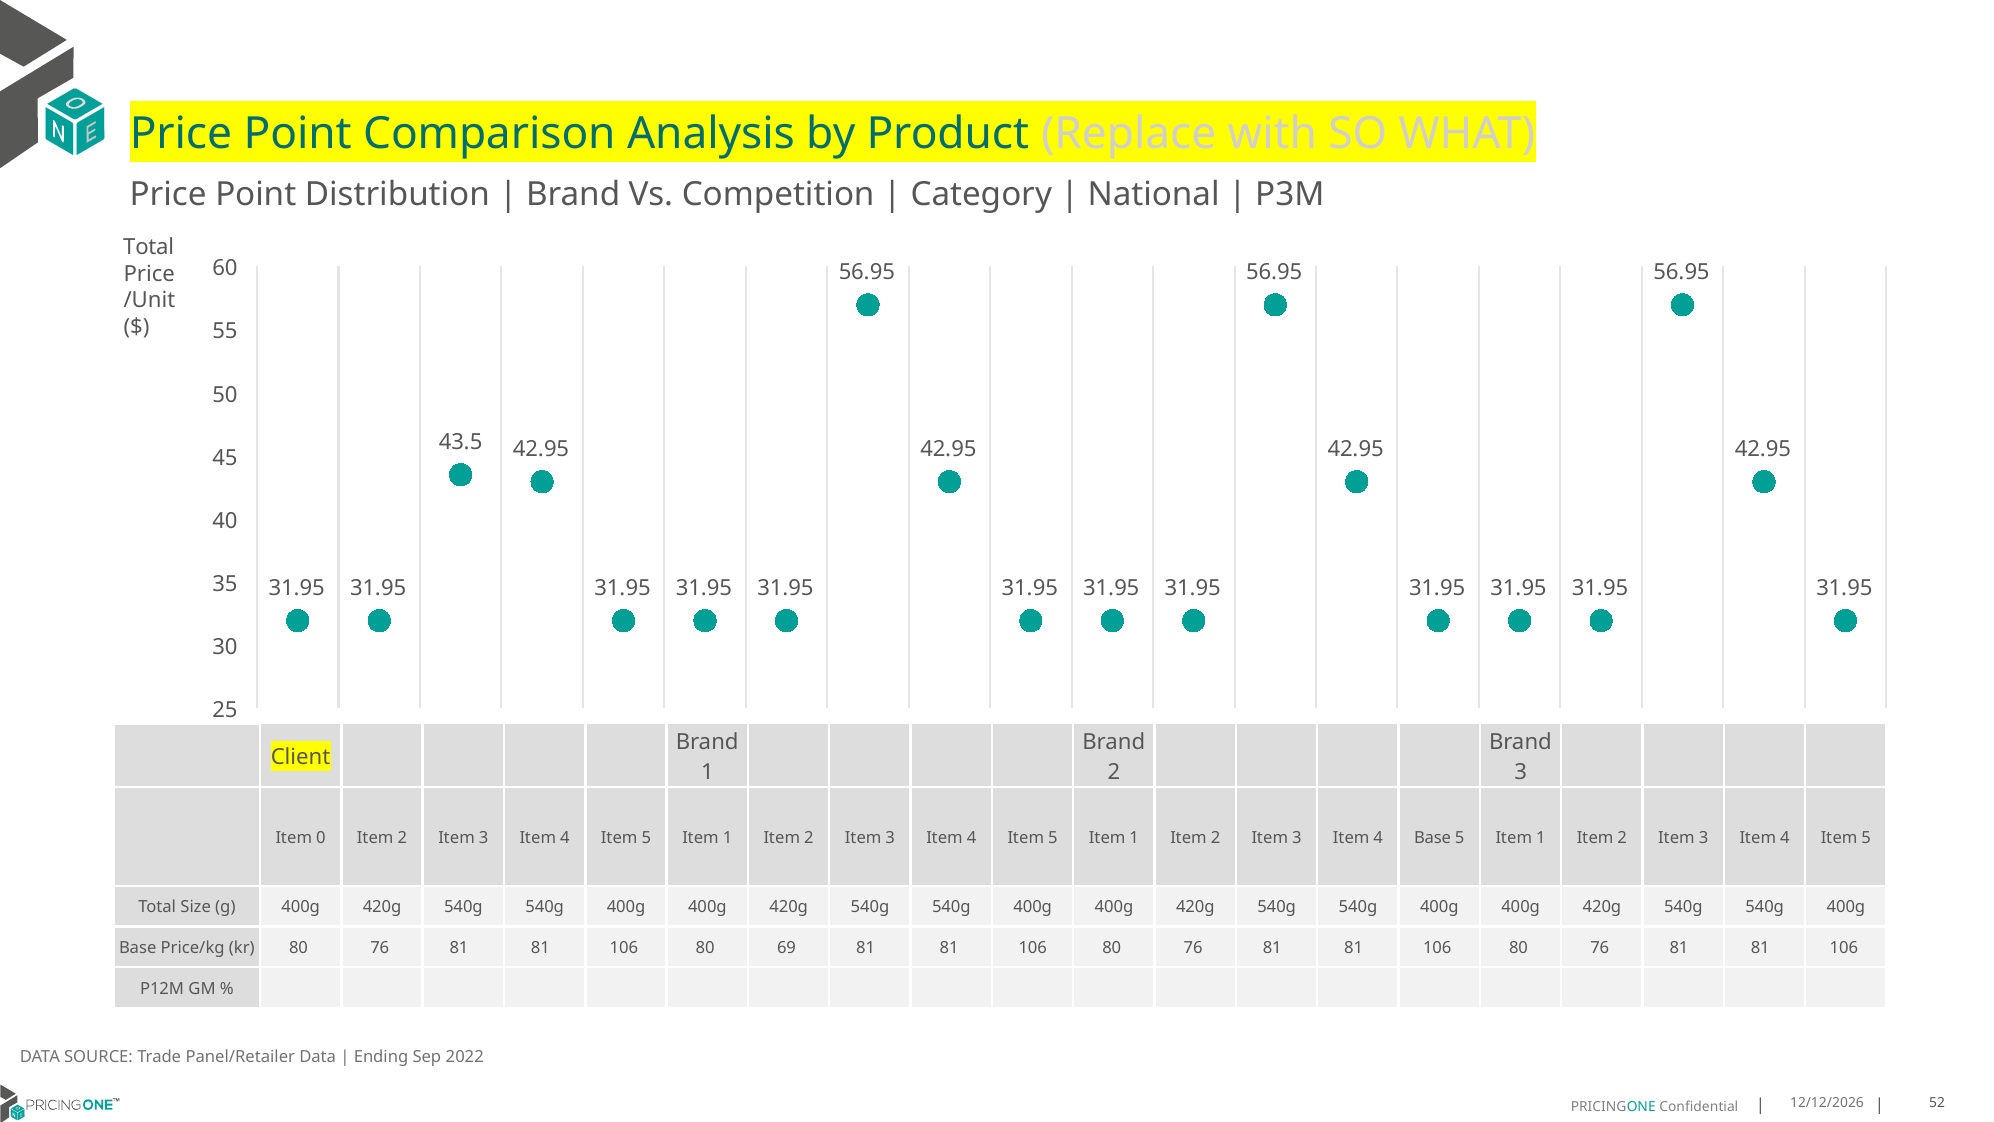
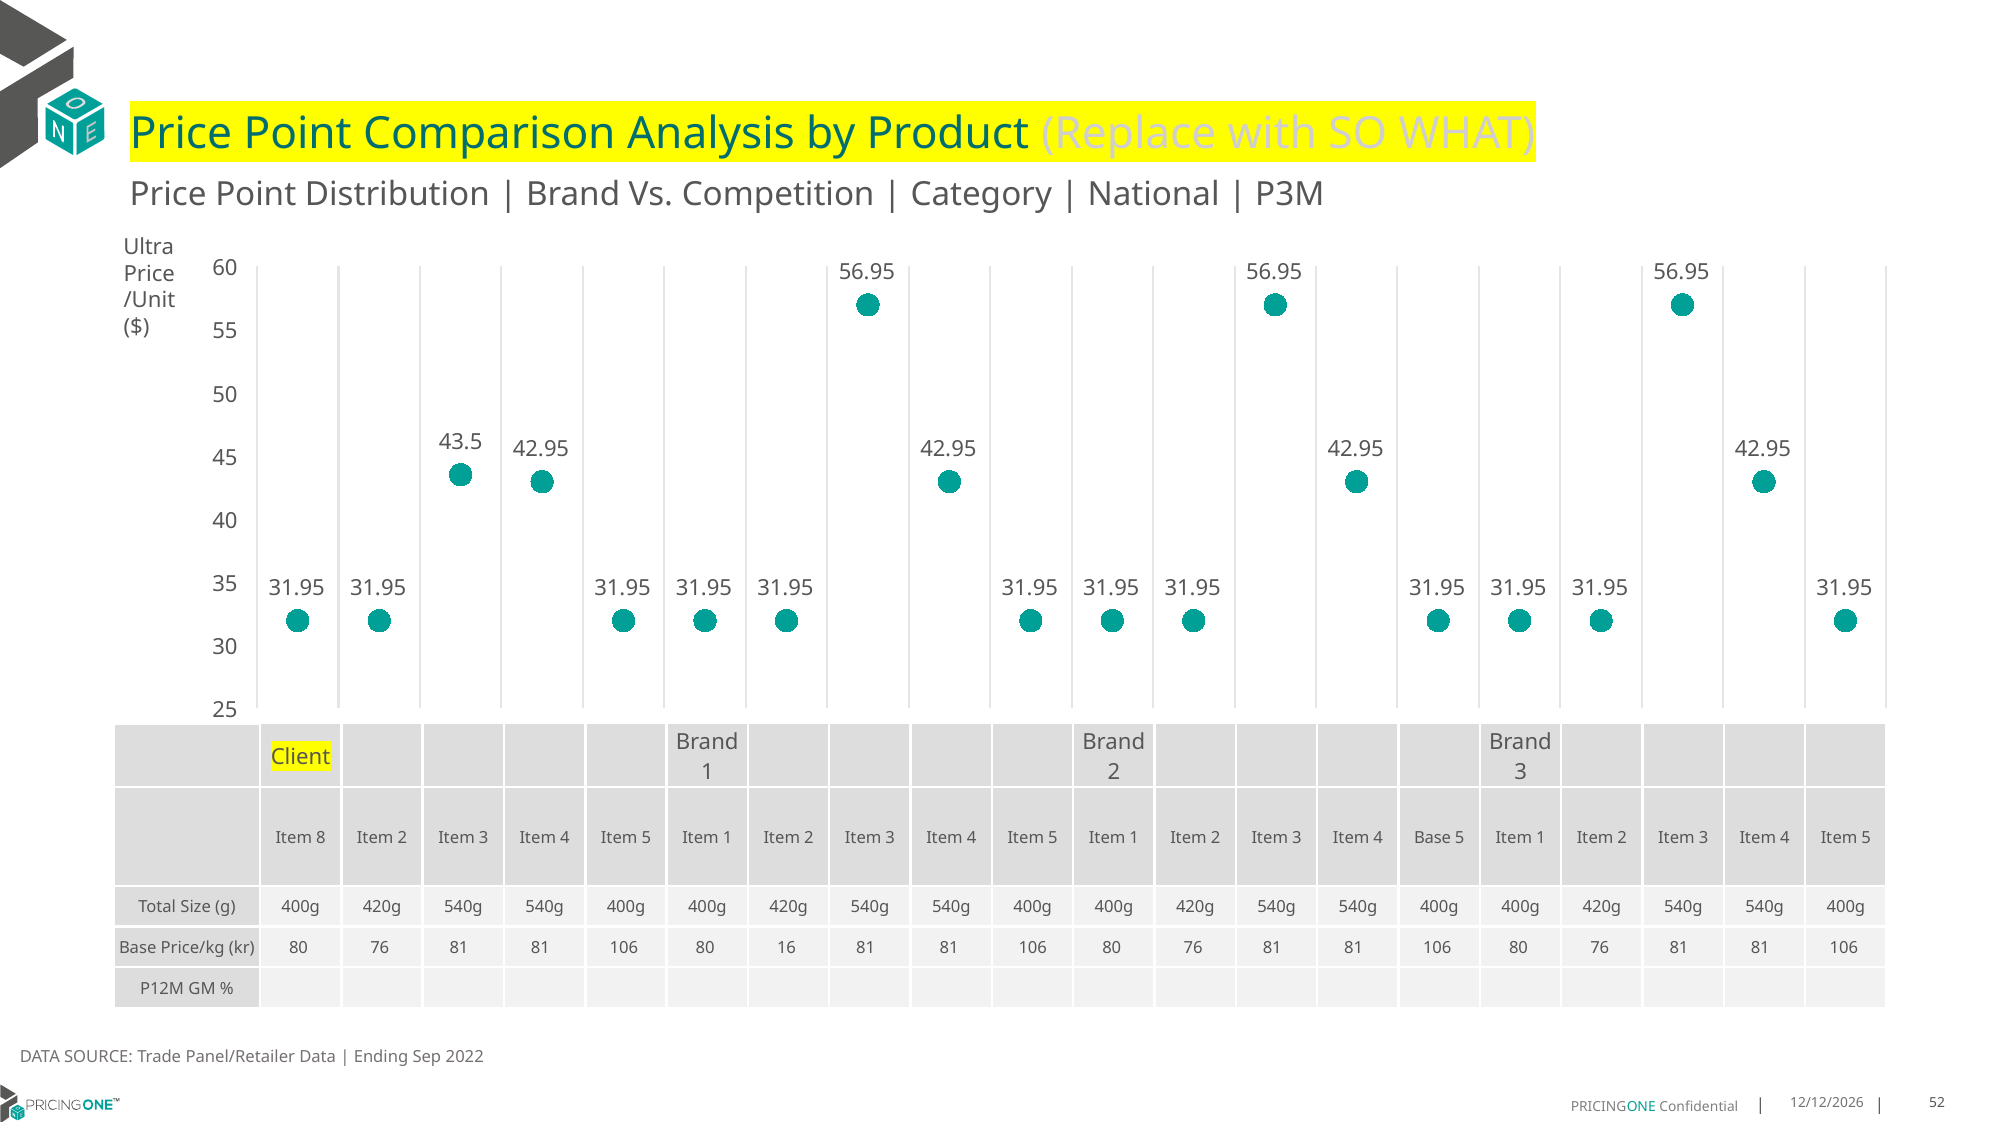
Total at (149, 247): Total -> Ultra
0: 0 -> 8
69: 69 -> 16
